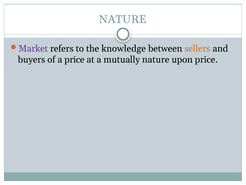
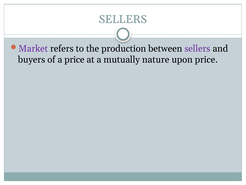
NATURE at (123, 19): NATURE -> SELLERS
knowledge: knowledge -> production
sellers at (197, 48) colour: orange -> purple
